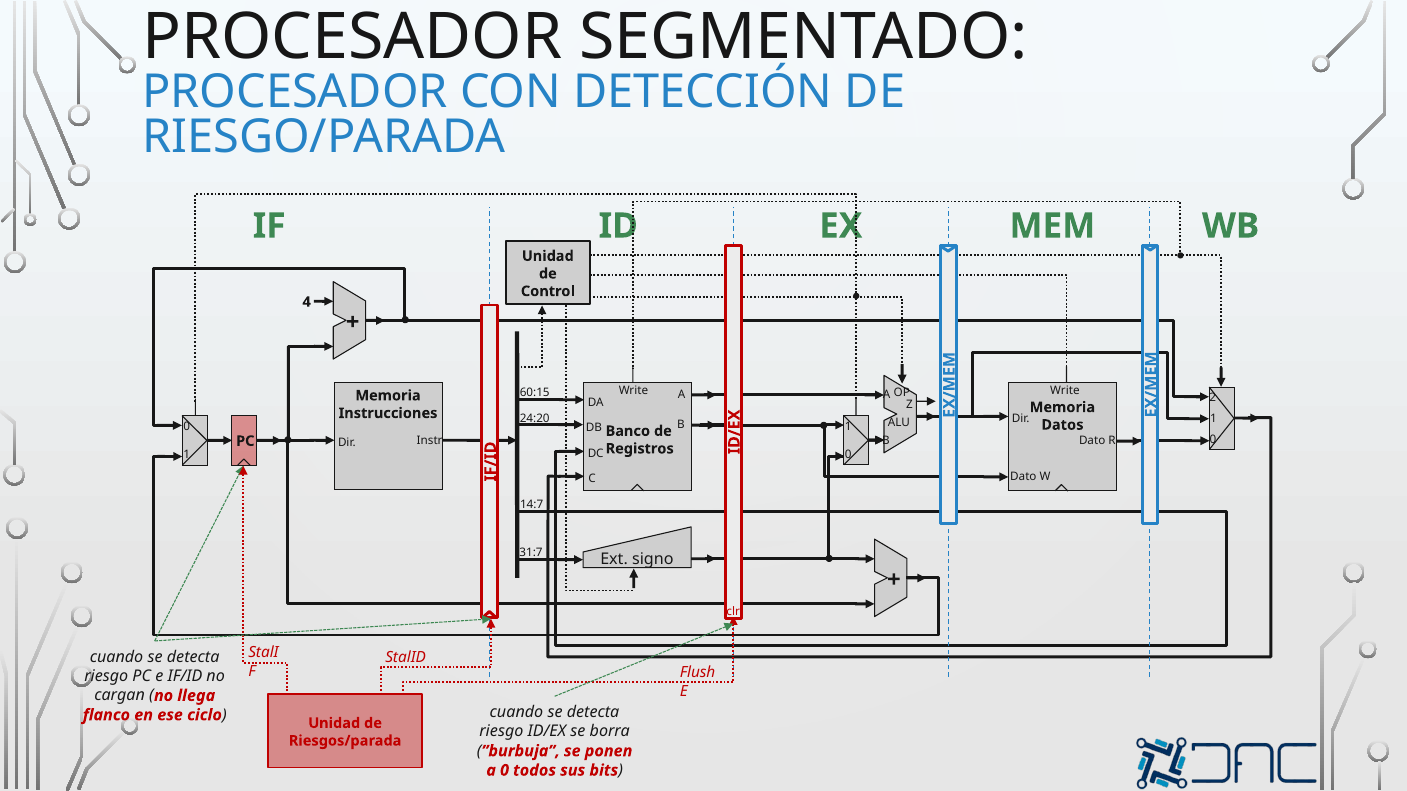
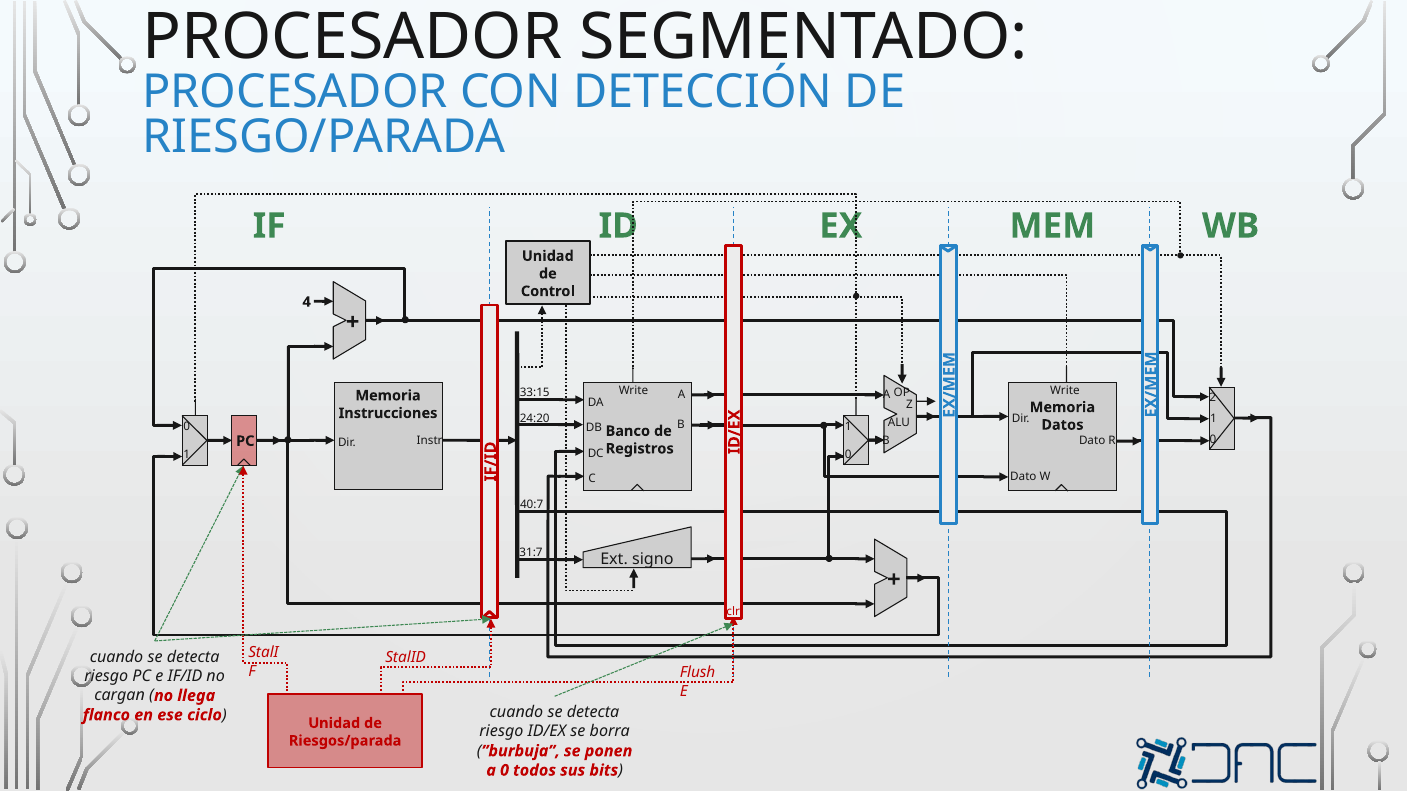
60:15: 60:15 -> 33:15
14:7: 14:7 -> 40:7
